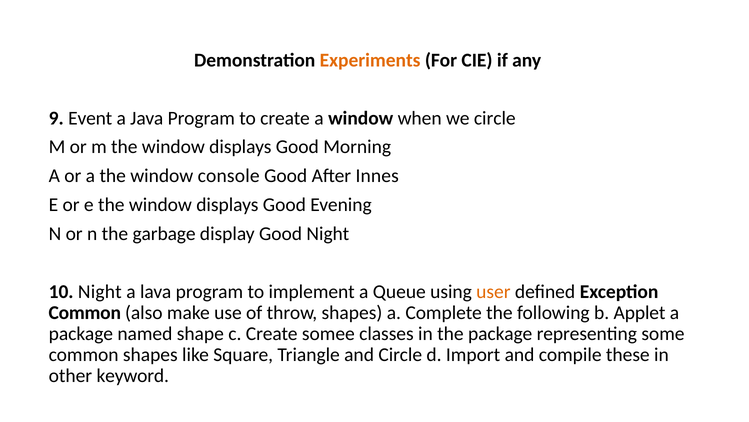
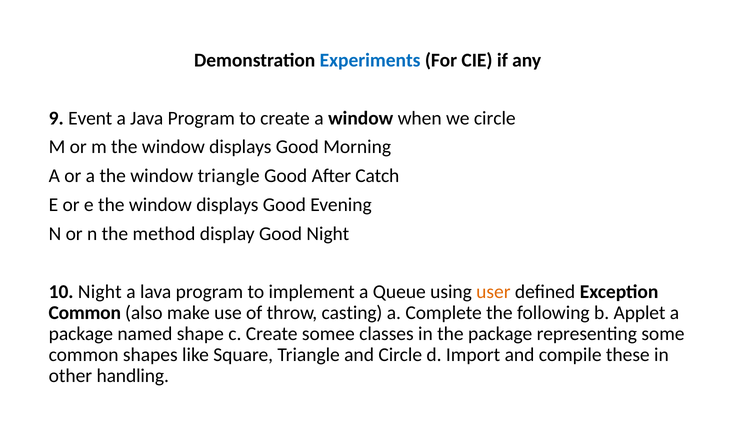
Experiments colour: orange -> blue
window console: console -> triangle
Innes: Innes -> Catch
garbage: garbage -> method
throw shapes: shapes -> casting
keyword: keyword -> handling
